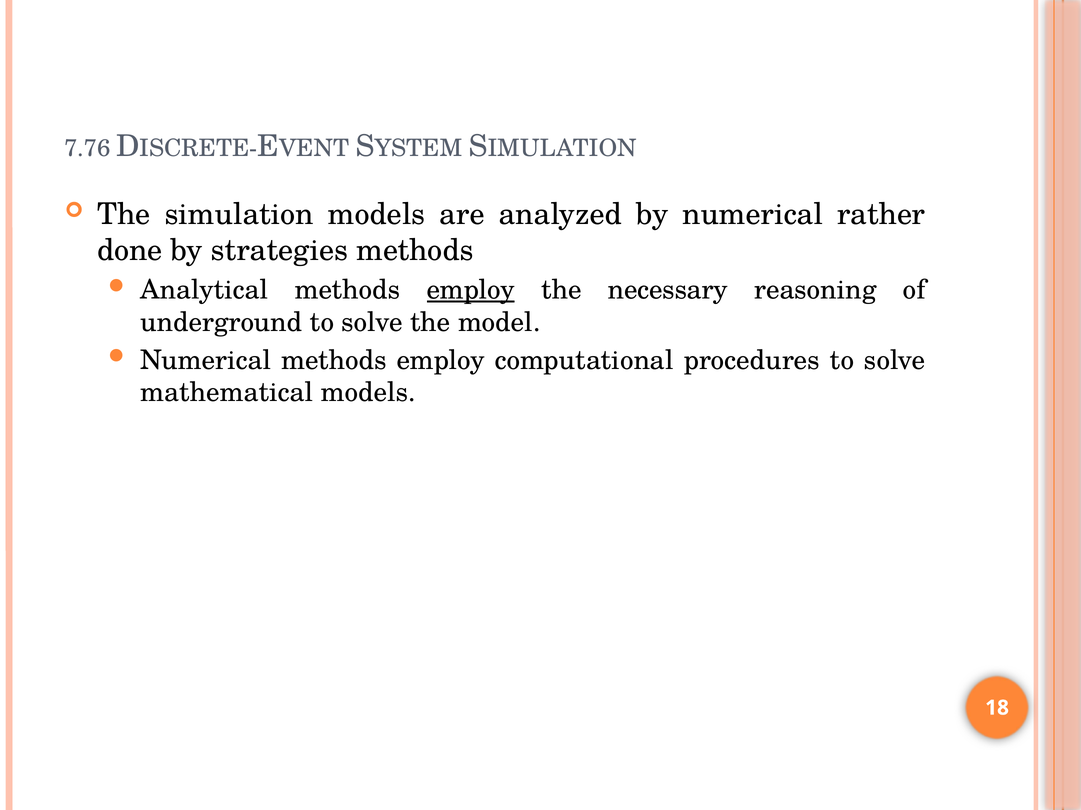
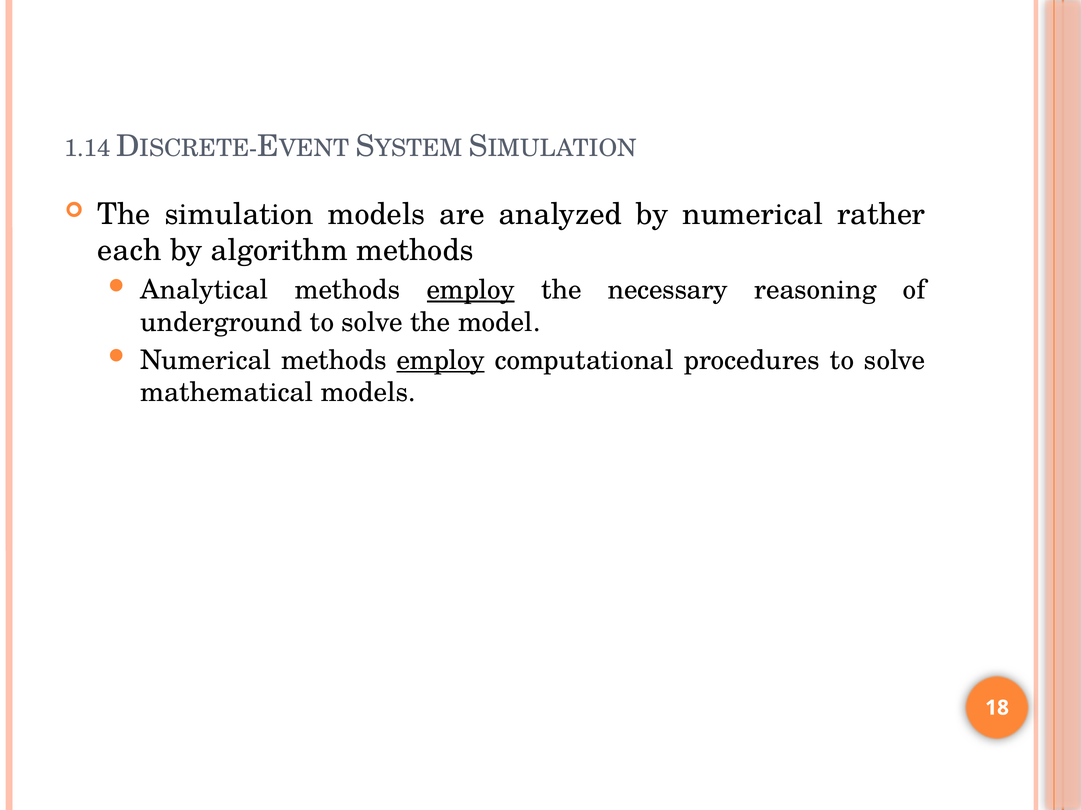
7.76: 7.76 -> 1.14
done: done -> each
strategies: strategies -> algorithm
employ at (441, 360) underline: none -> present
